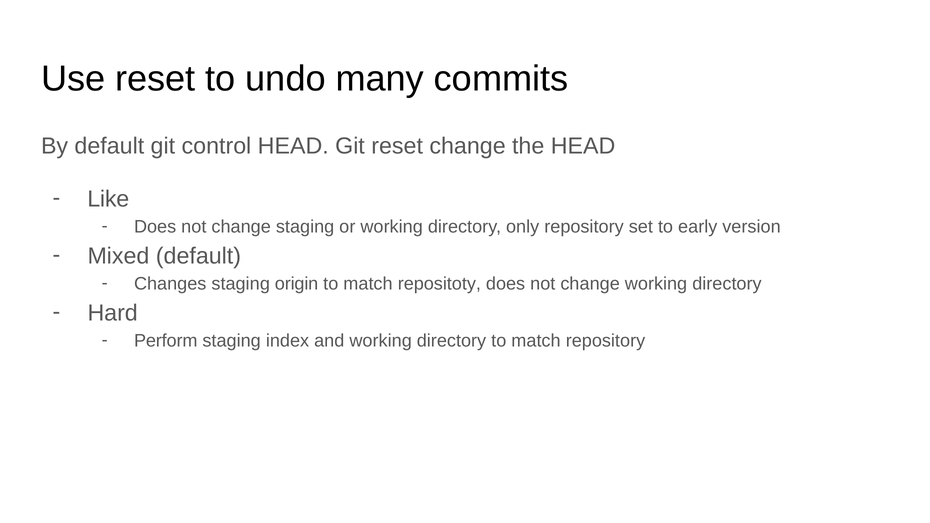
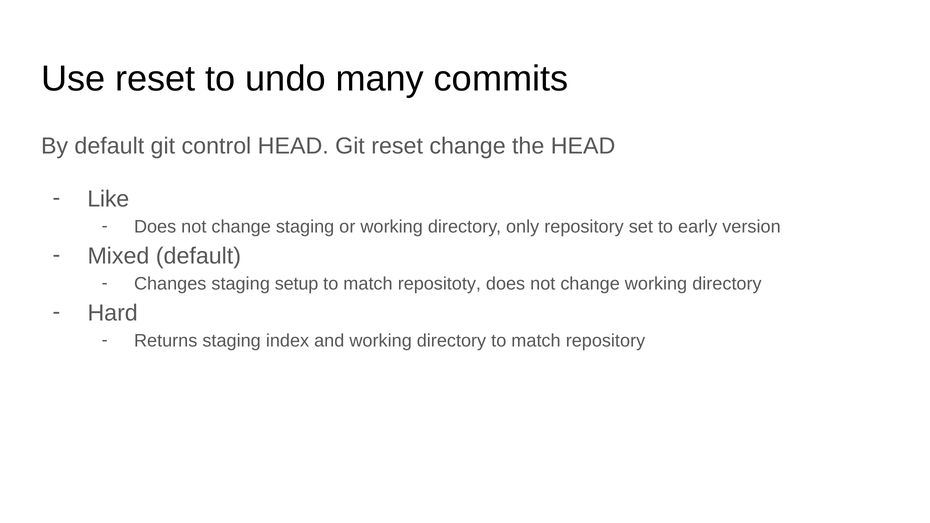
origin: origin -> setup
Perform: Perform -> Returns
